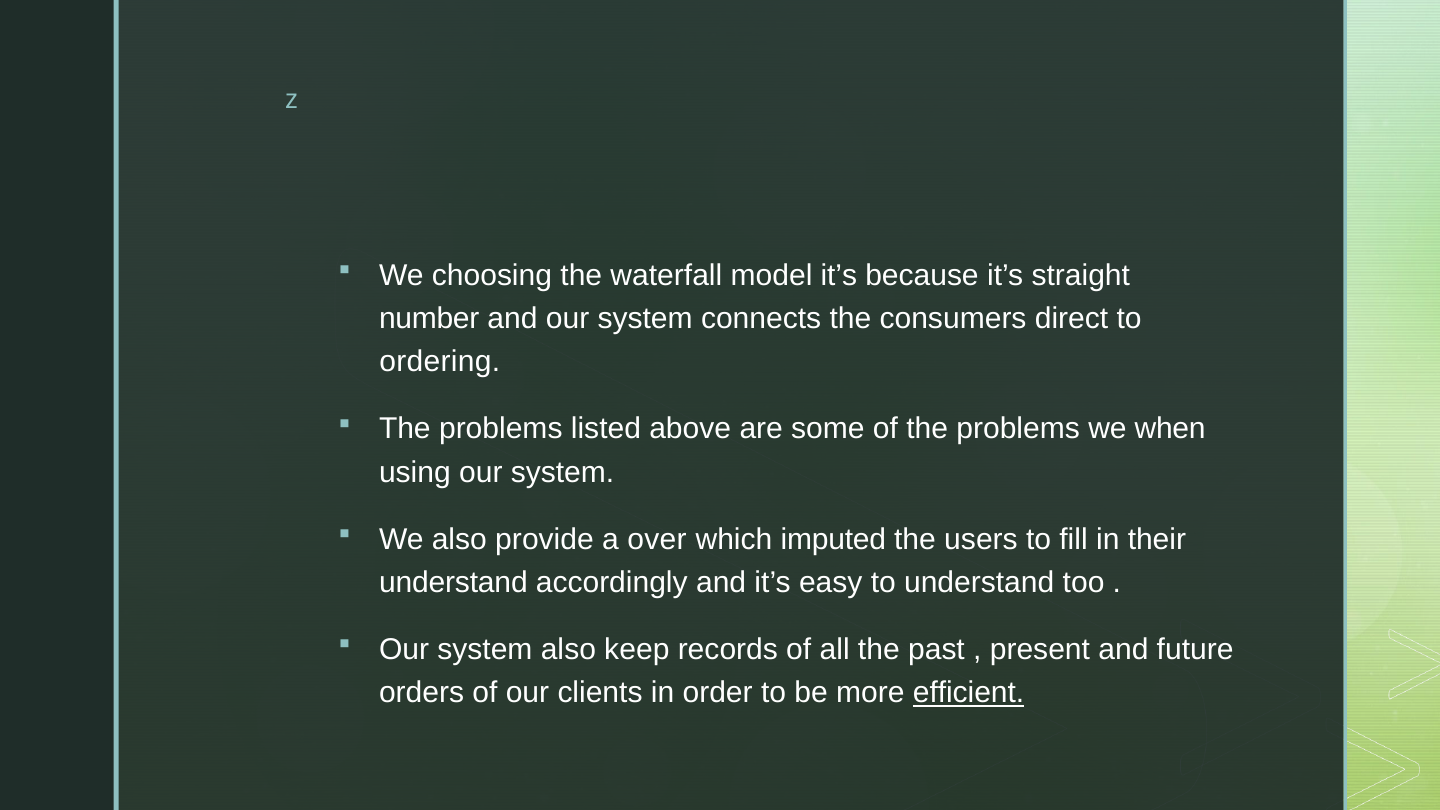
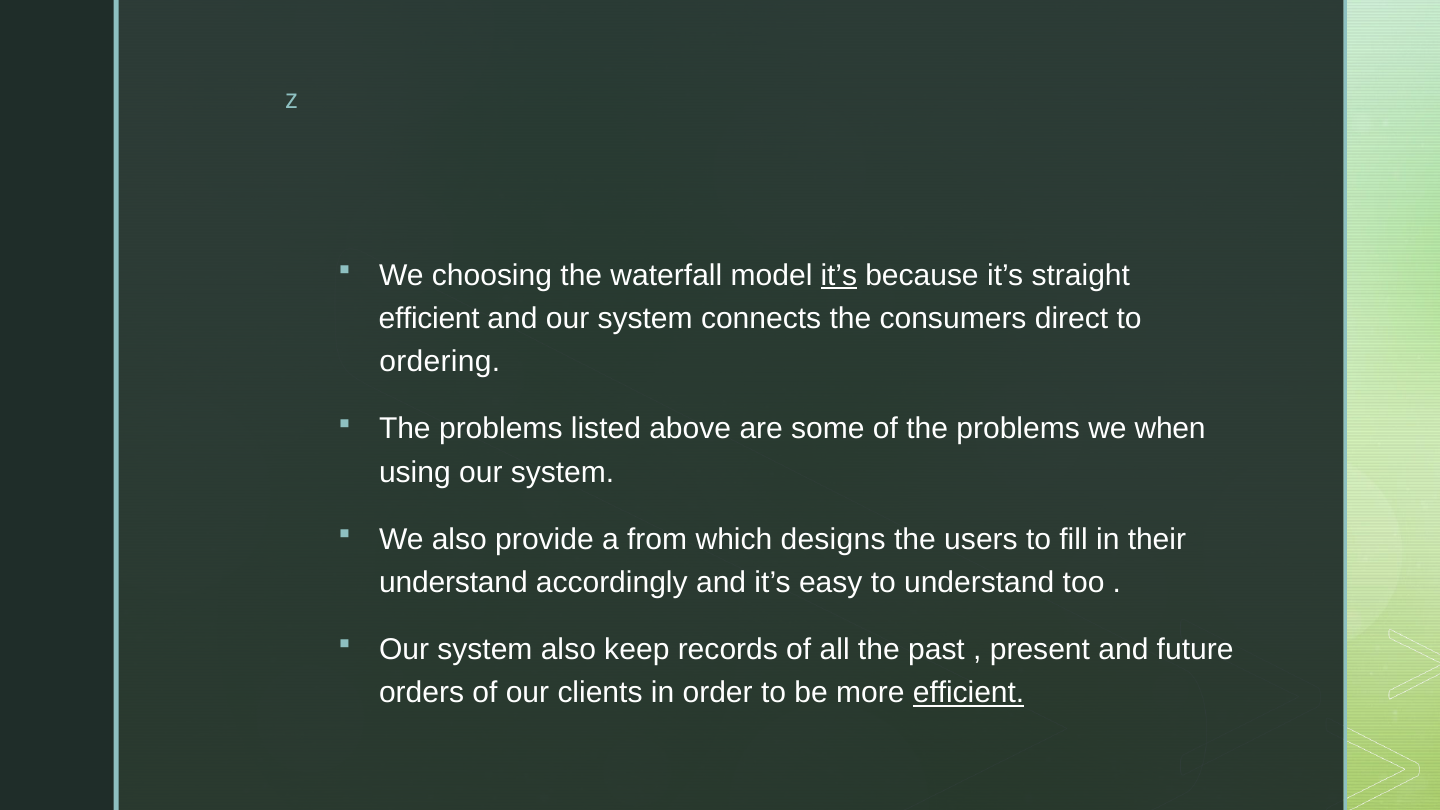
it’s at (839, 275) underline: none -> present
number at (429, 318): number -> efficient
over: over -> from
imputed: imputed -> designs
